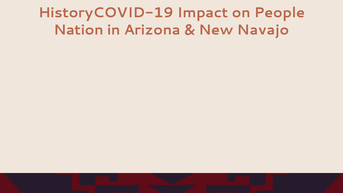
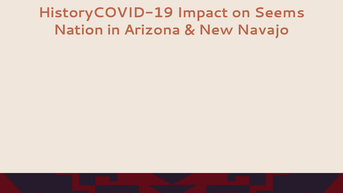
People: People -> Seems
